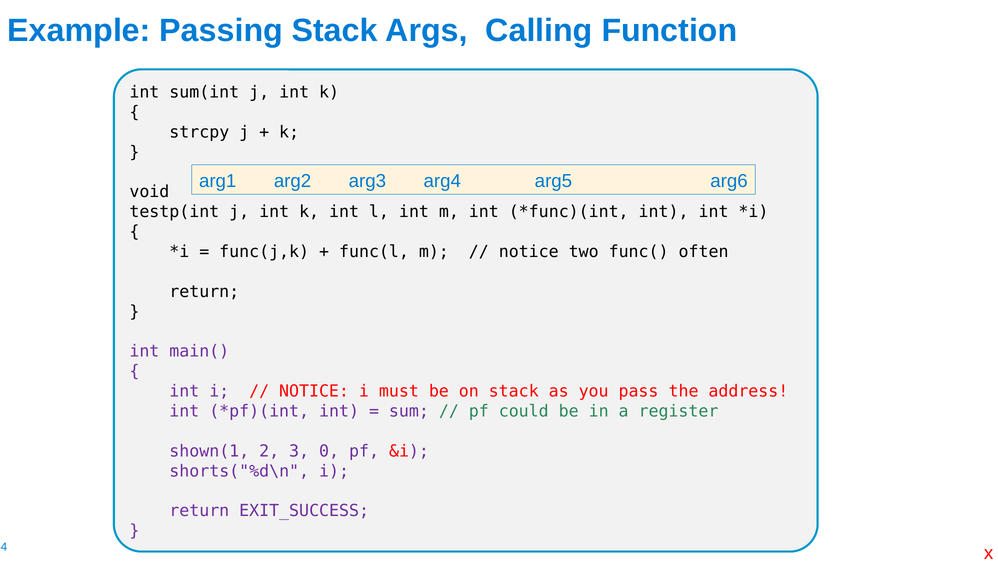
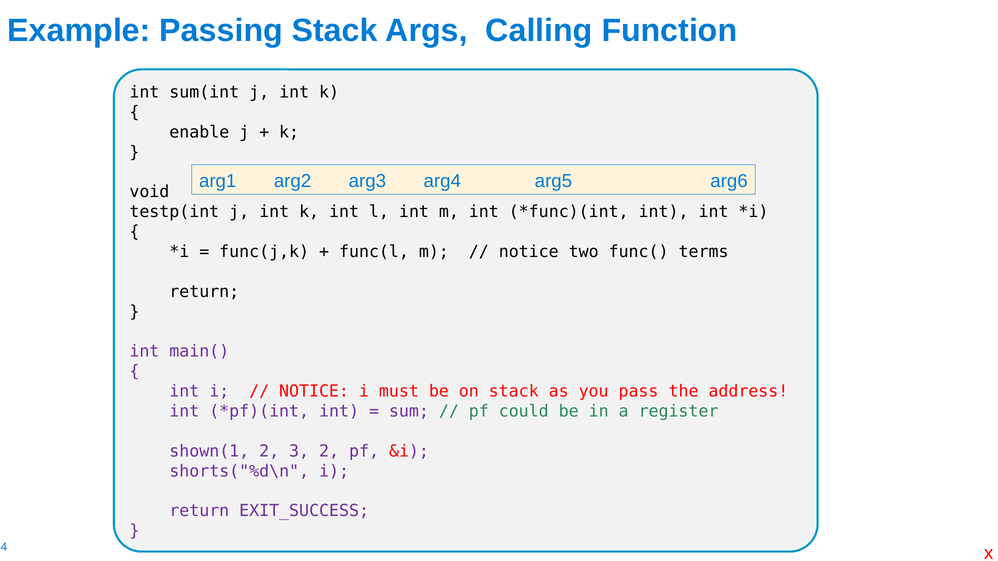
strcpy: strcpy -> enable
often: often -> terms
3 0: 0 -> 2
